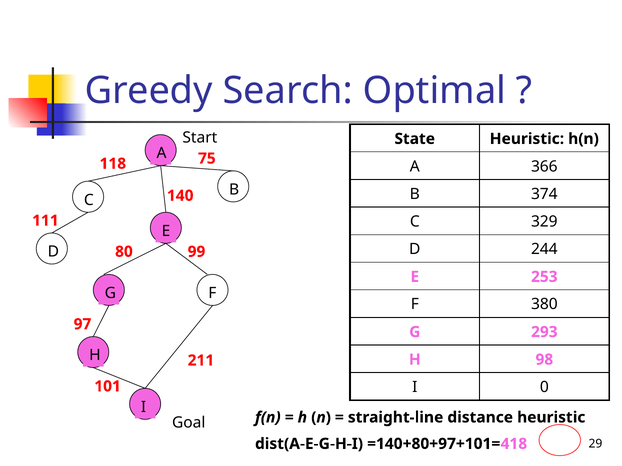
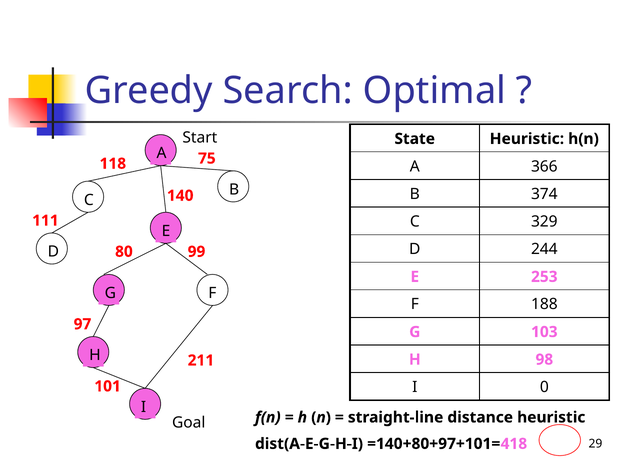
380: 380 -> 188
293: 293 -> 103
